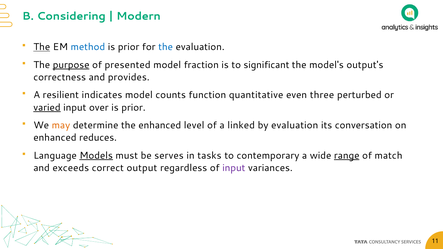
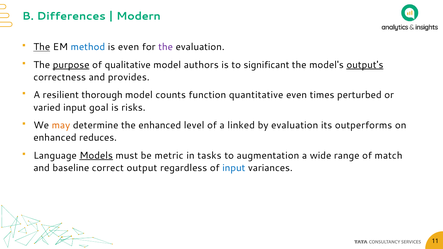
Considering: Considering -> Differences
prior at (129, 47): prior -> even
the at (166, 47) colour: blue -> purple
presented: presented -> qualitative
fraction: fraction -> authors
output's underline: none -> present
indicates: indicates -> thorough
three: three -> times
varied underline: present -> none
over: over -> goal
prior at (134, 108): prior -> risks
conversation: conversation -> outperforms
serves: serves -> metric
contemporary: contemporary -> augmentation
range underline: present -> none
exceeds: exceeds -> baseline
input at (234, 168) colour: purple -> blue
